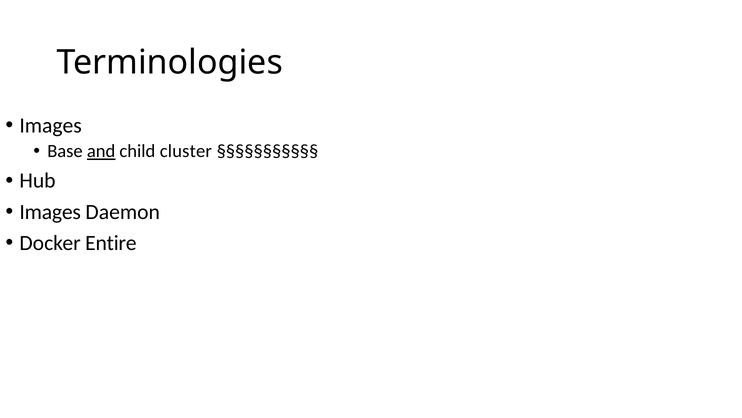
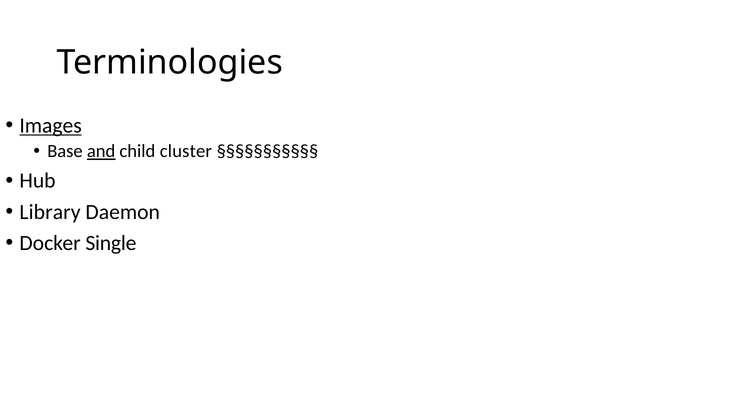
Images at (51, 125) underline: none -> present
Images at (50, 212): Images -> Library
Entire: Entire -> Single
